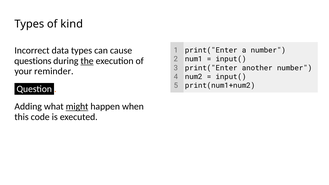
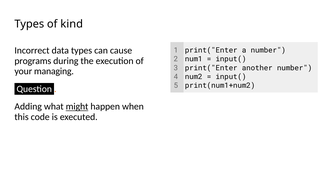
questions: questions -> programs
the underline: present -> none
reminder: reminder -> managing
